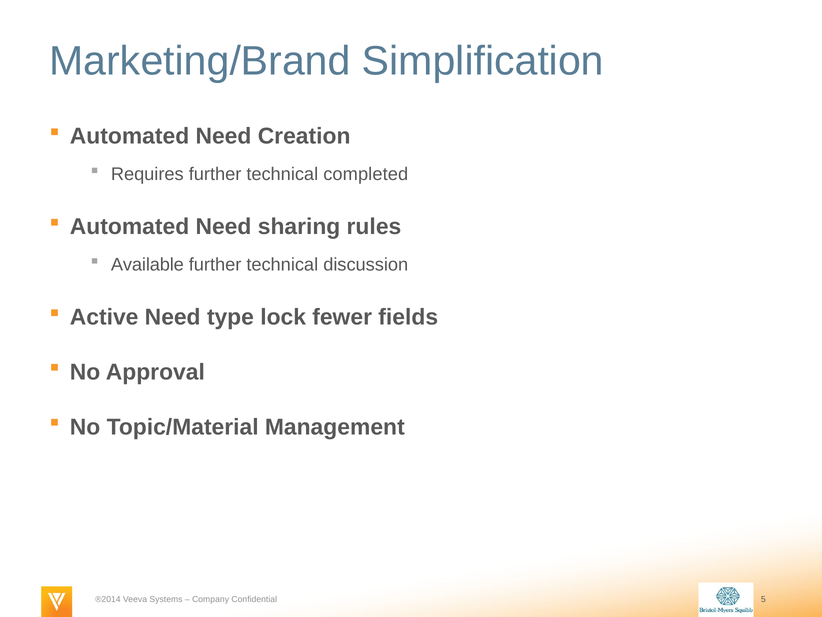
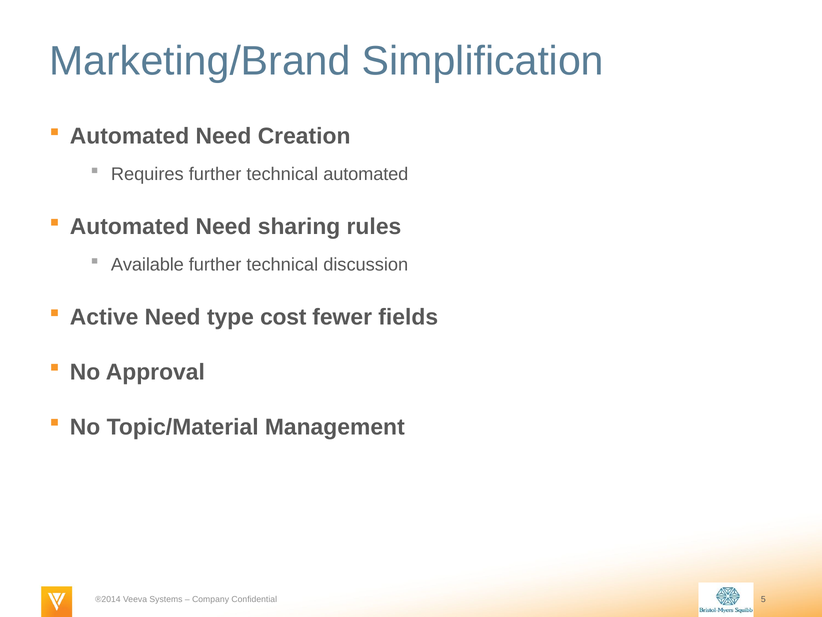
technical completed: completed -> automated
lock: lock -> cost
